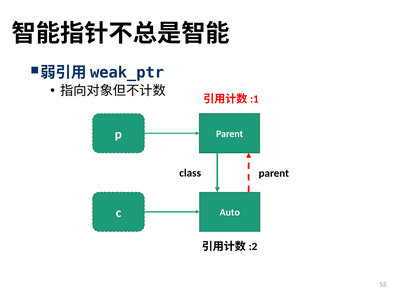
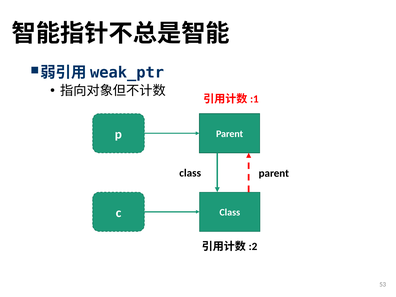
Auto at (230, 212): Auto -> Class
